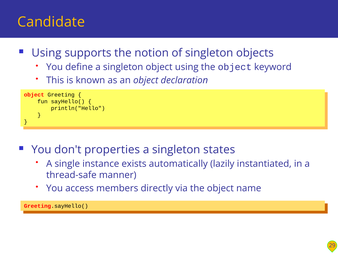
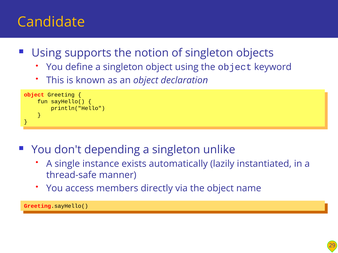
properties: properties -> depending
states: states -> unlike
